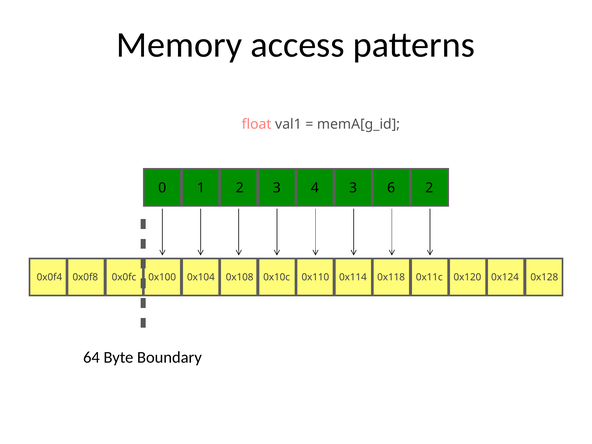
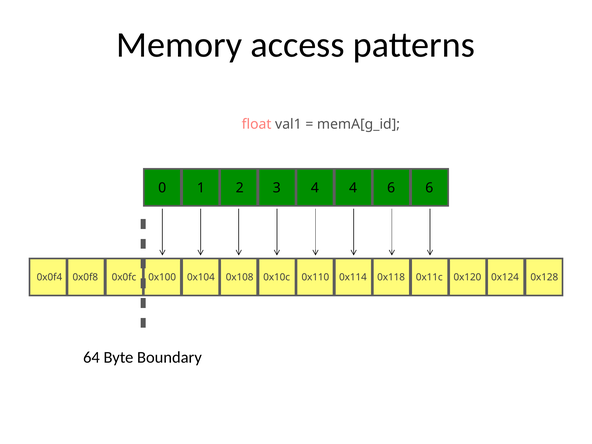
4 3: 3 -> 4
6 2: 2 -> 6
